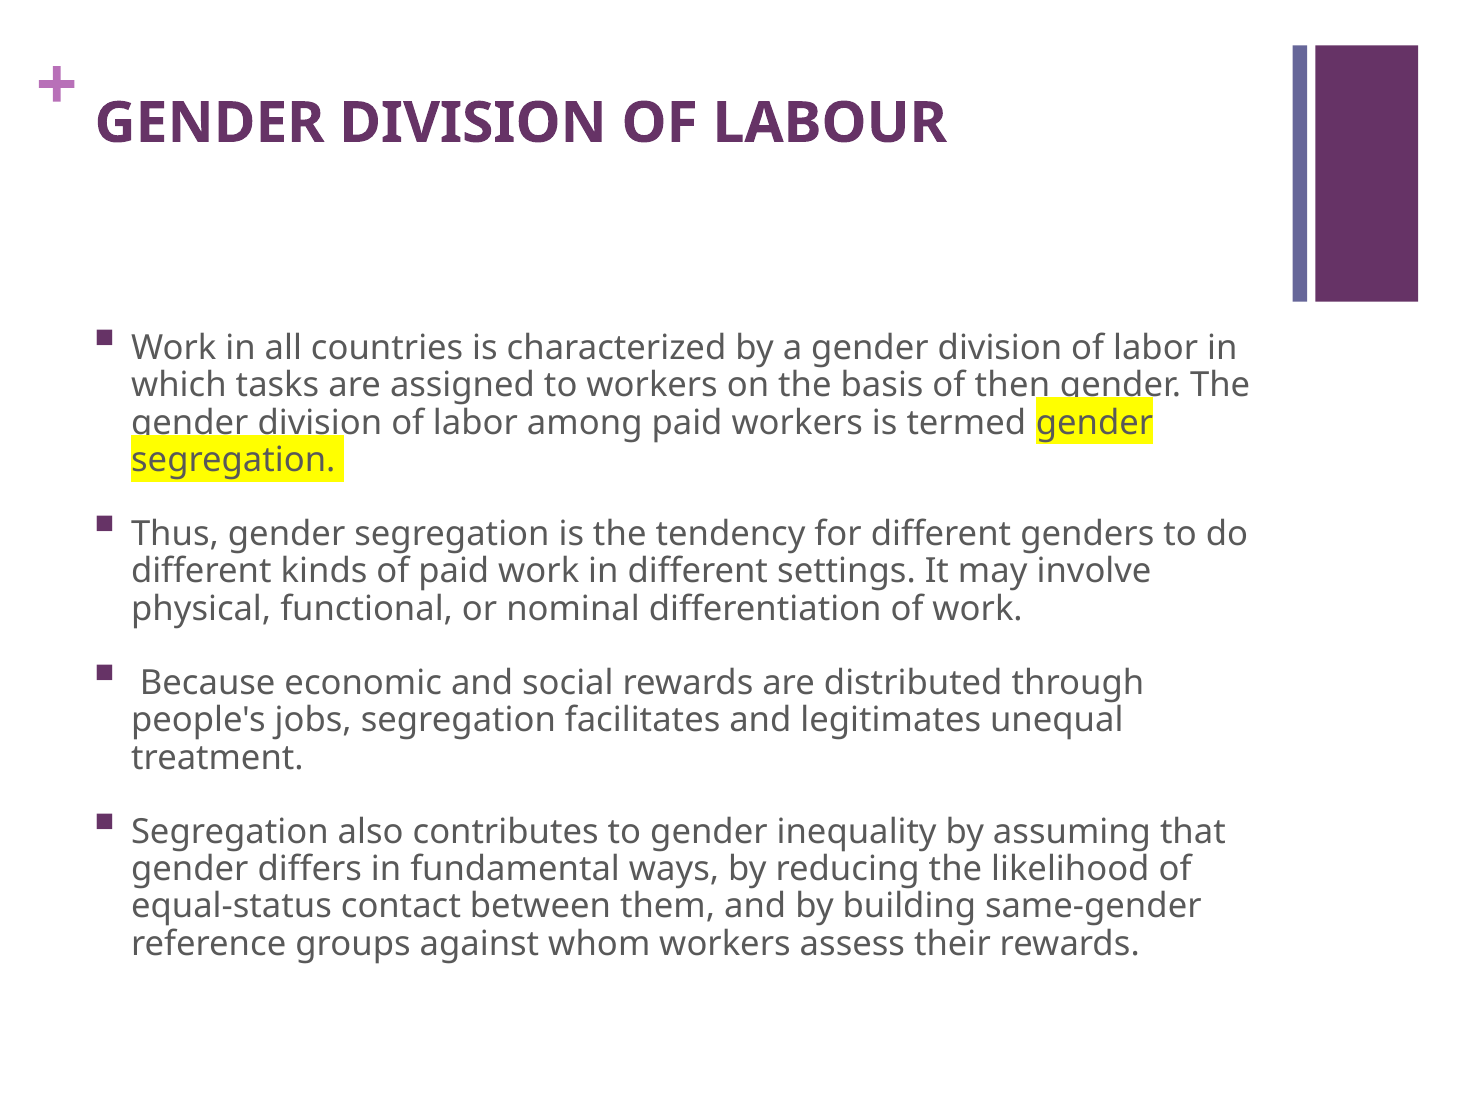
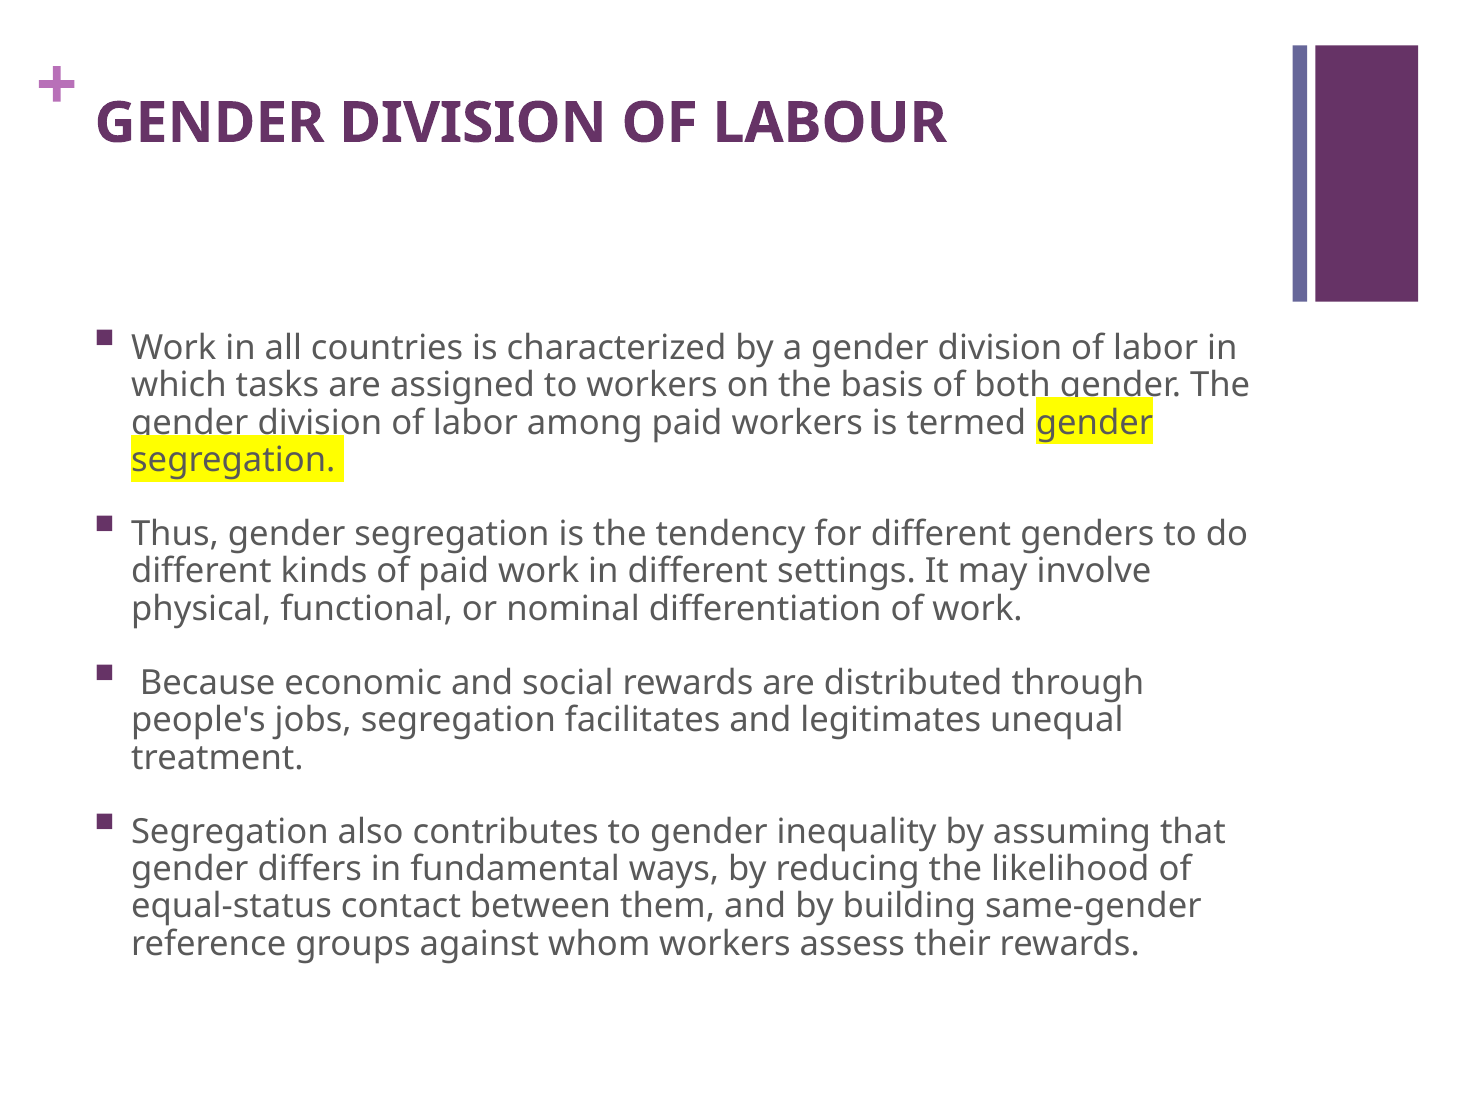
then: then -> both
